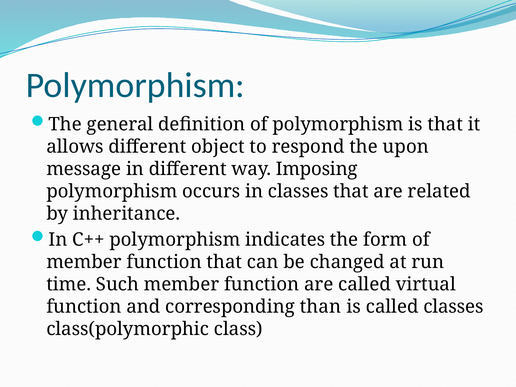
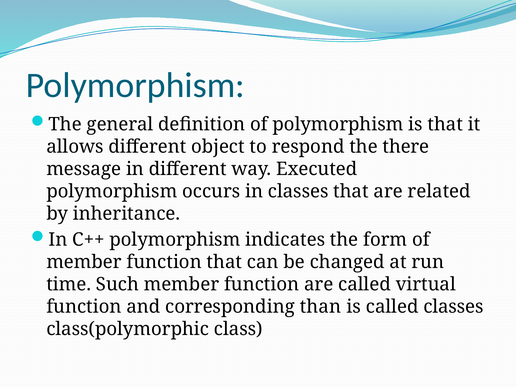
upon: upon -> there
Imposing: Imposing -> Executed
